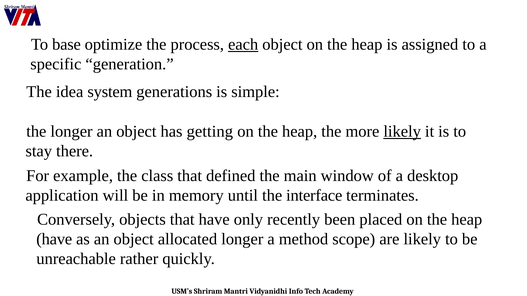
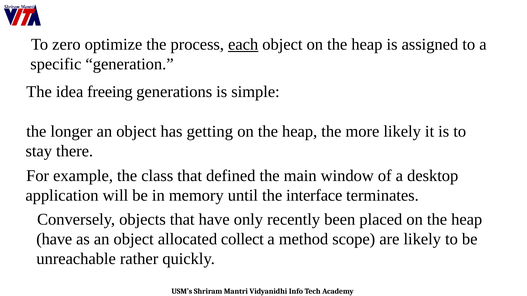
base: base -> zero
system: system -> freeing
likely at (402, 132) underline: present -> none
allocated longer: longer -> collect
